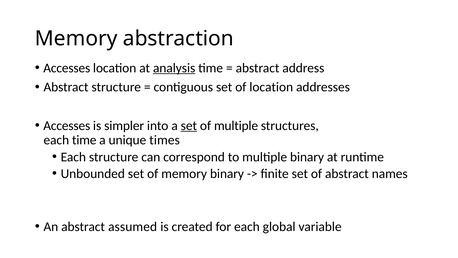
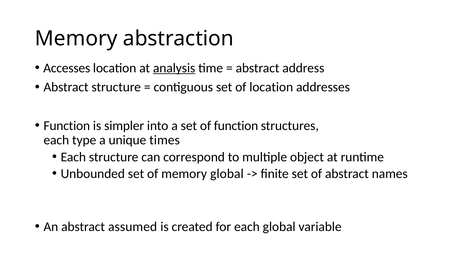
Accesses at (67, 125): Accesses -> Function
set at (189, 125) underline: present -> none
of multiple: multiple -> function
each time: time -> type
multiple binary: binary -> object
memory binary: binary -> global
